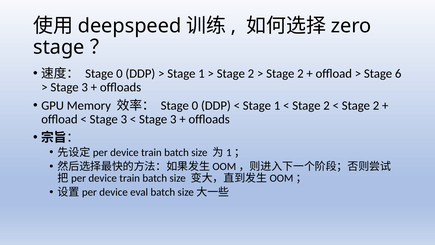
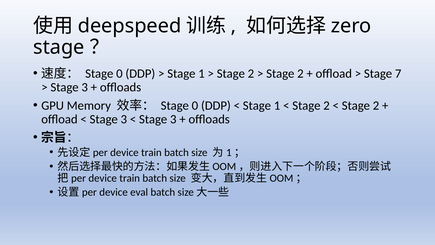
6: 6 -> 7
